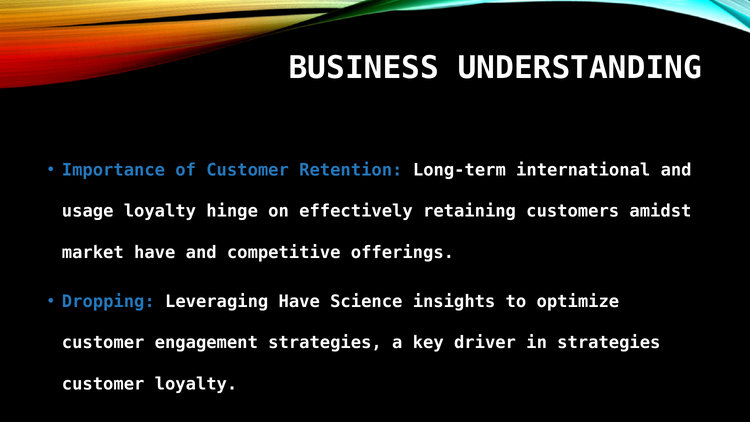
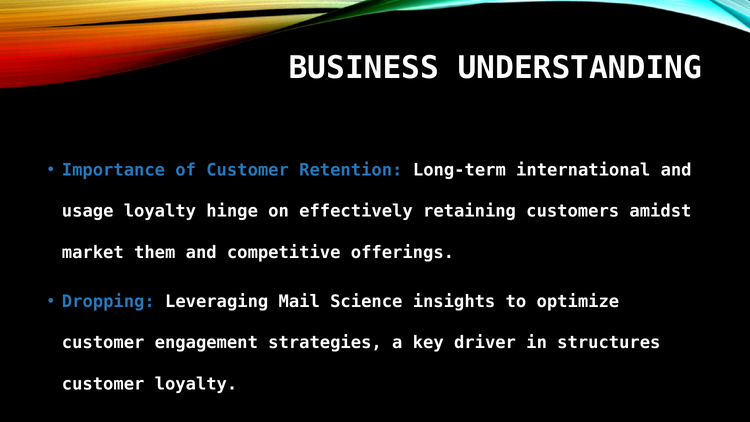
market have: have -> them
Leveraging Have: Have -> Mail
in strategies: strategies -> structures
